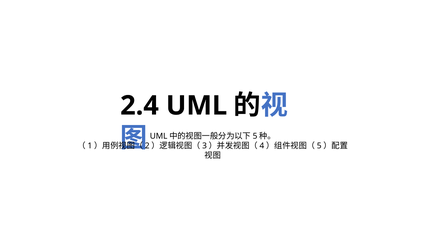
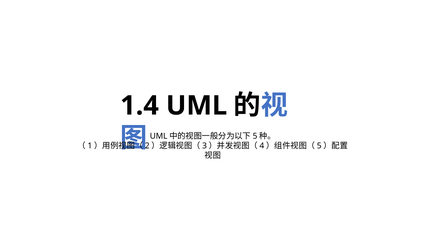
2.4: 2.4 -> 1.4
